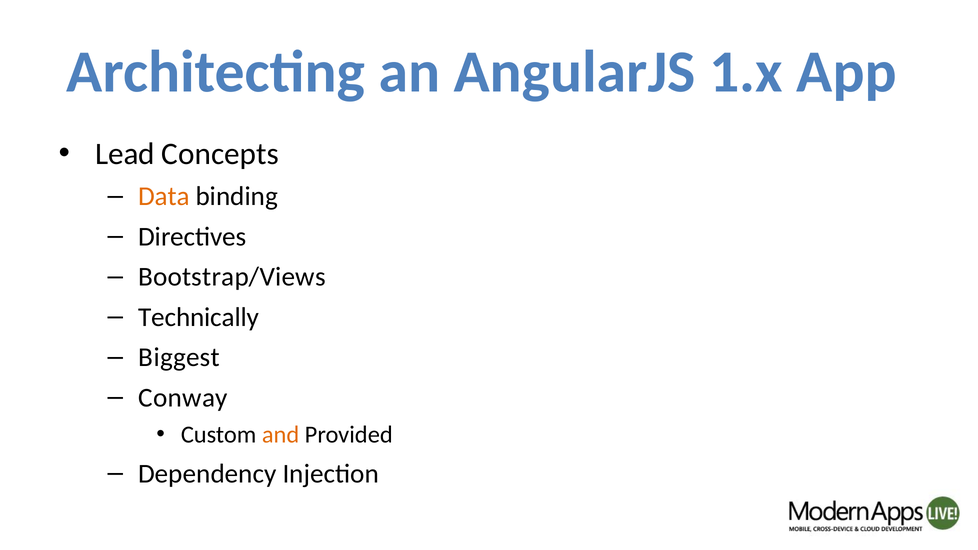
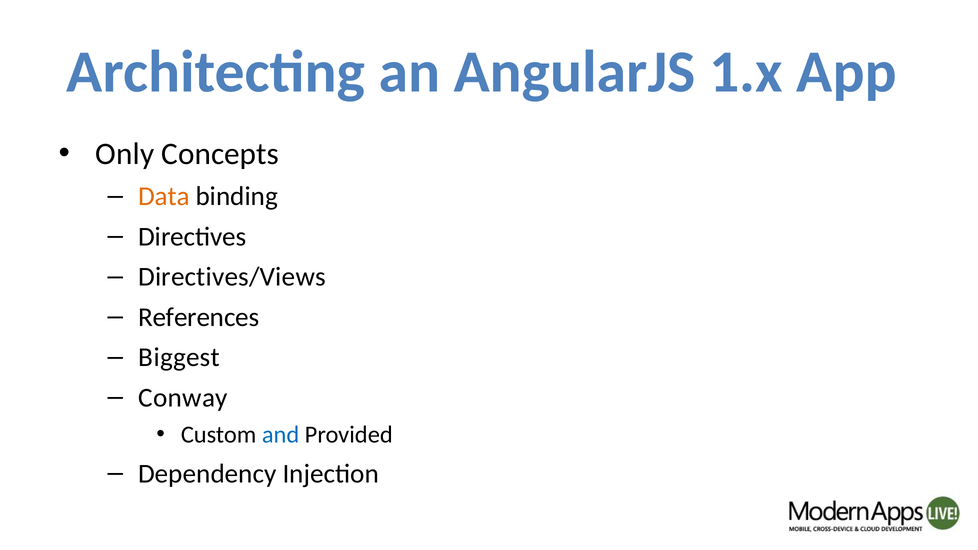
Lead: Lead -> Only
Bootstrap/Views: Bootstrap/Views -> Directives/Views
Technically: Technically -> References
and colour: orange -> blue
